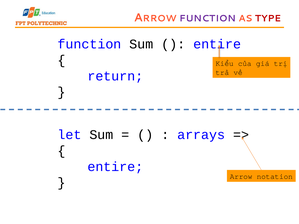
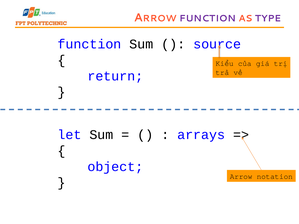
TYPE colour: red -> purple
entire at (217, 44): entire -> source
entire at (115, 167): entire -> object
